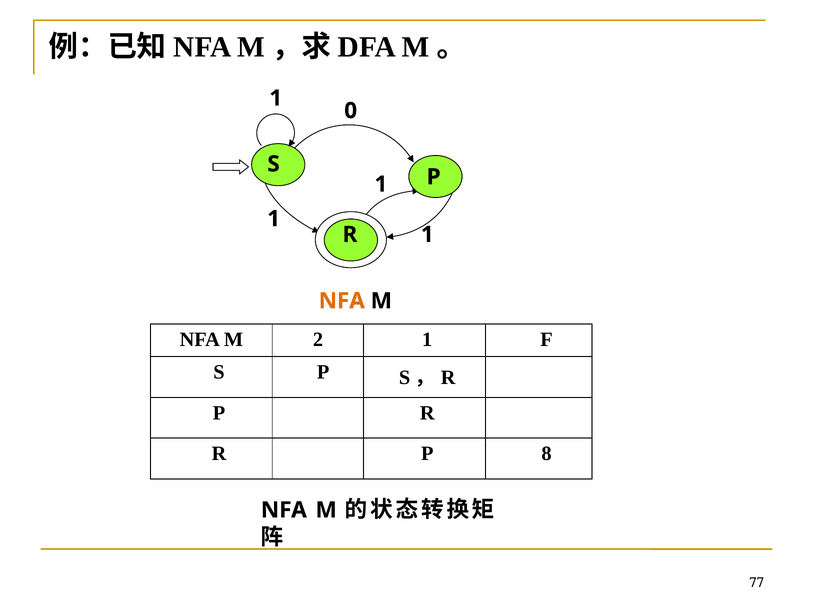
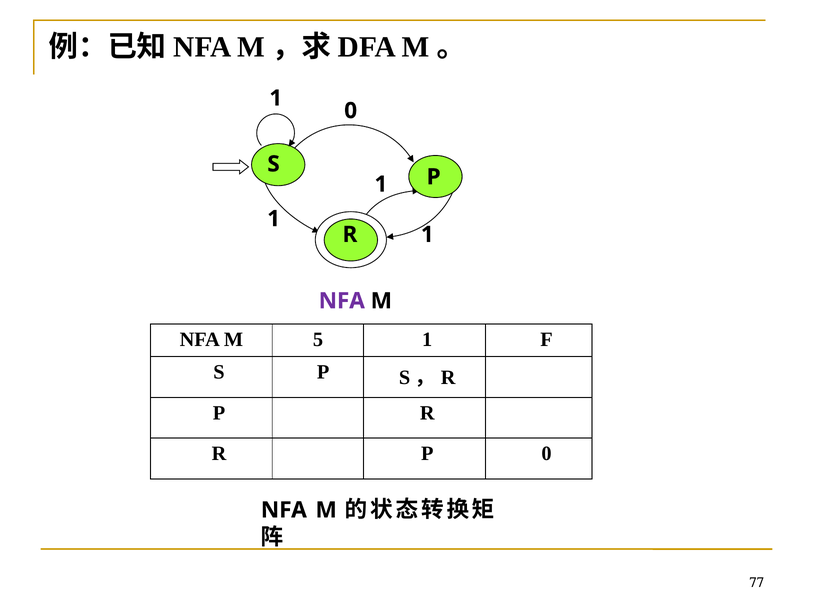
NFA at (342, 301) colour: orange -> purple
2: 2 -> 5
P 8: 8 -> 0
